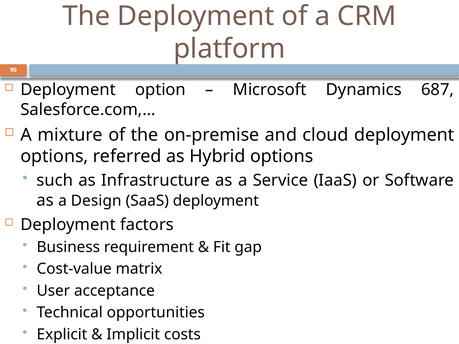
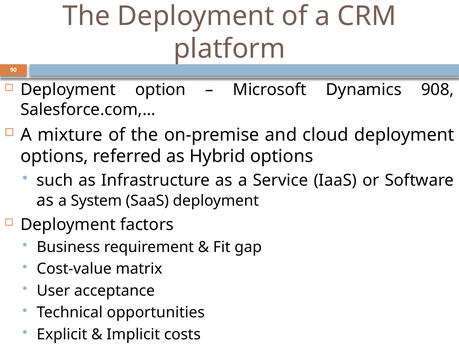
687: 687 -> 908
Design: Design -> System
